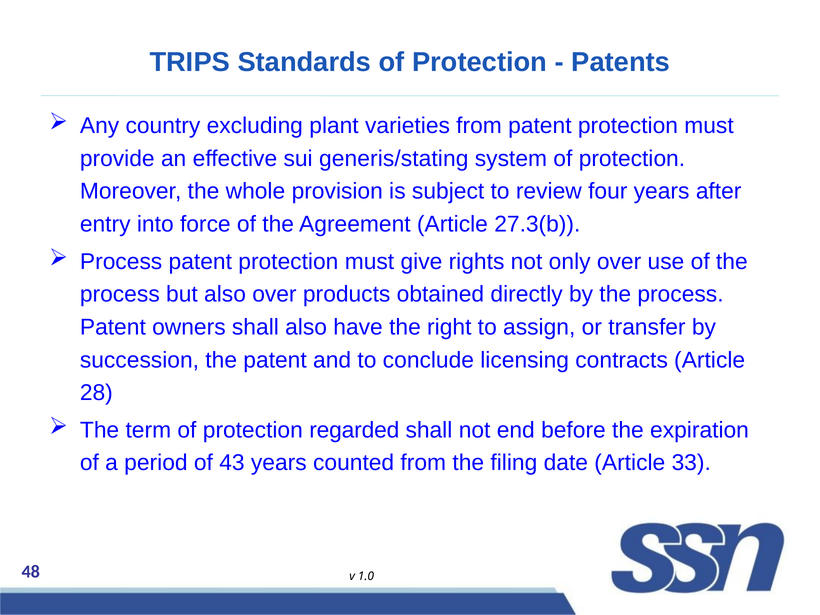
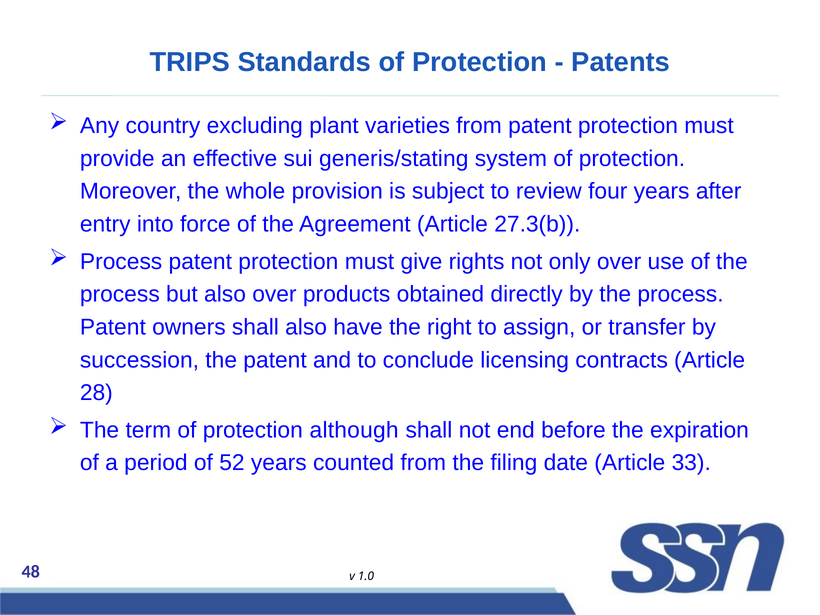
regarded: regarded -> although
43: 43 -> 52
